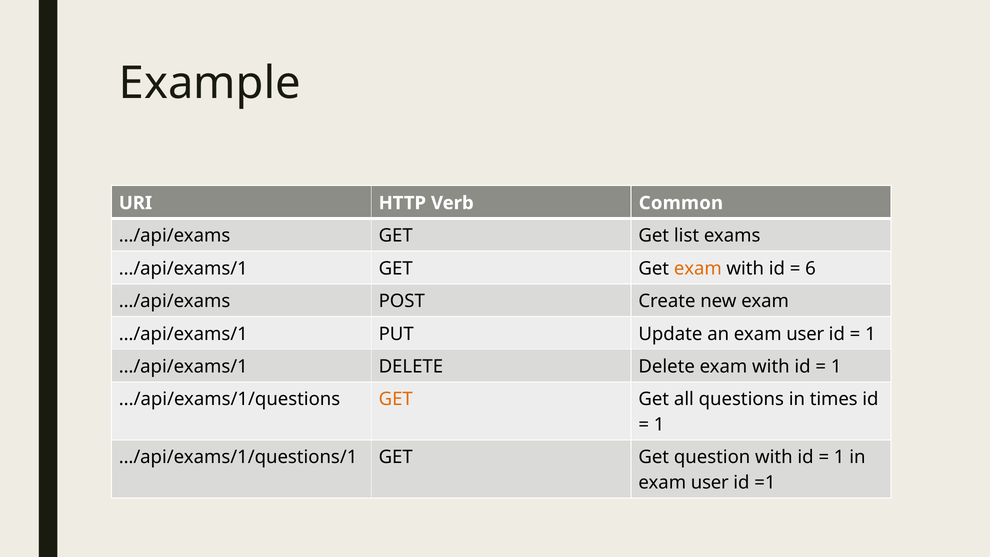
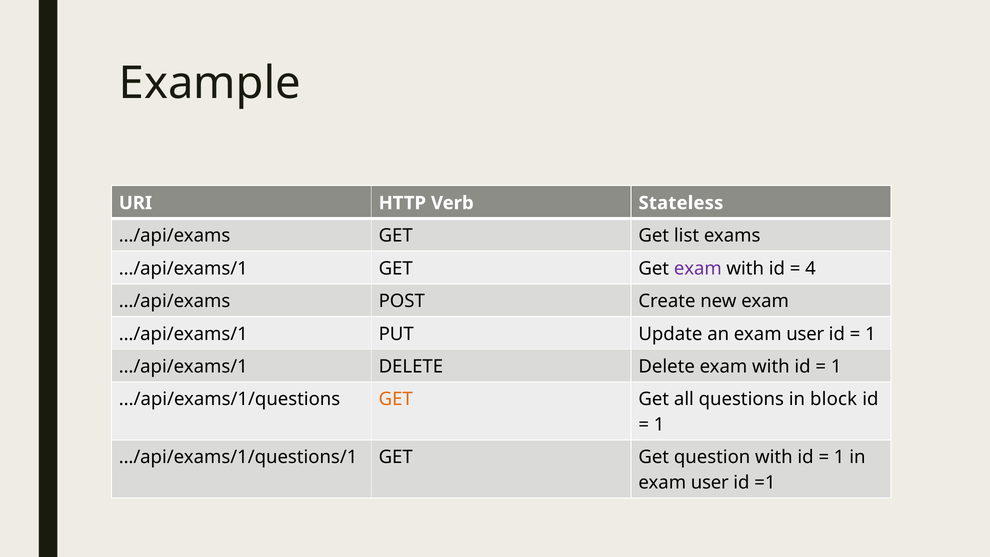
Common: Common -> Stateless
exam at (698, 268) colour: orange -> purple
6: 6 -> 4
times: times -> block
